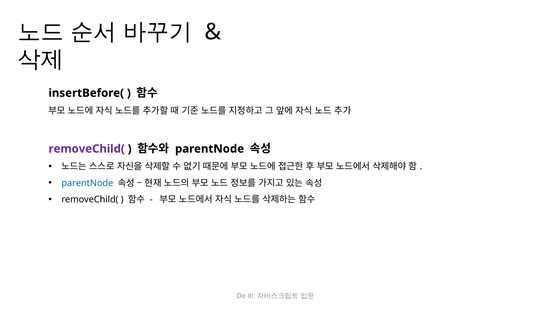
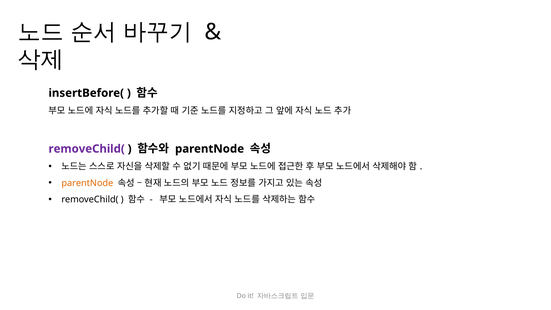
parentNode at (87, 183) colour: blue -> orange
